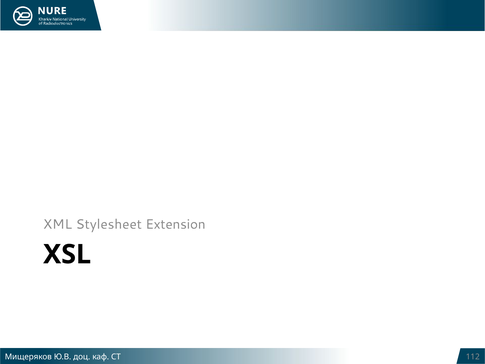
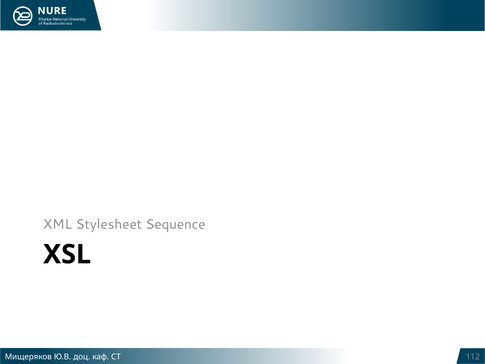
Extension: Extension -> Sequence
